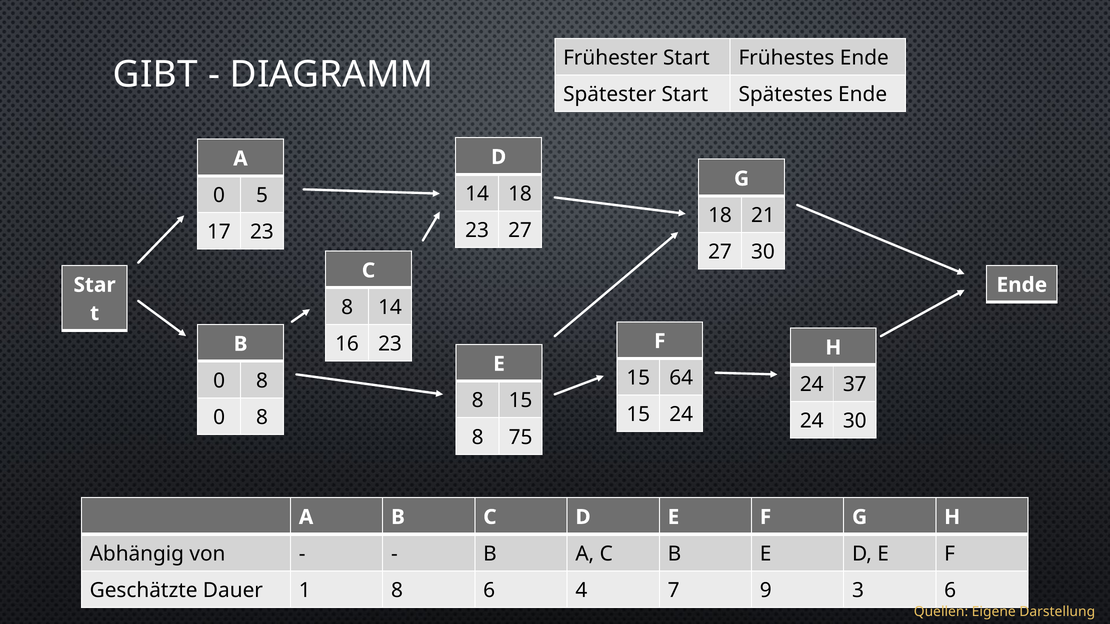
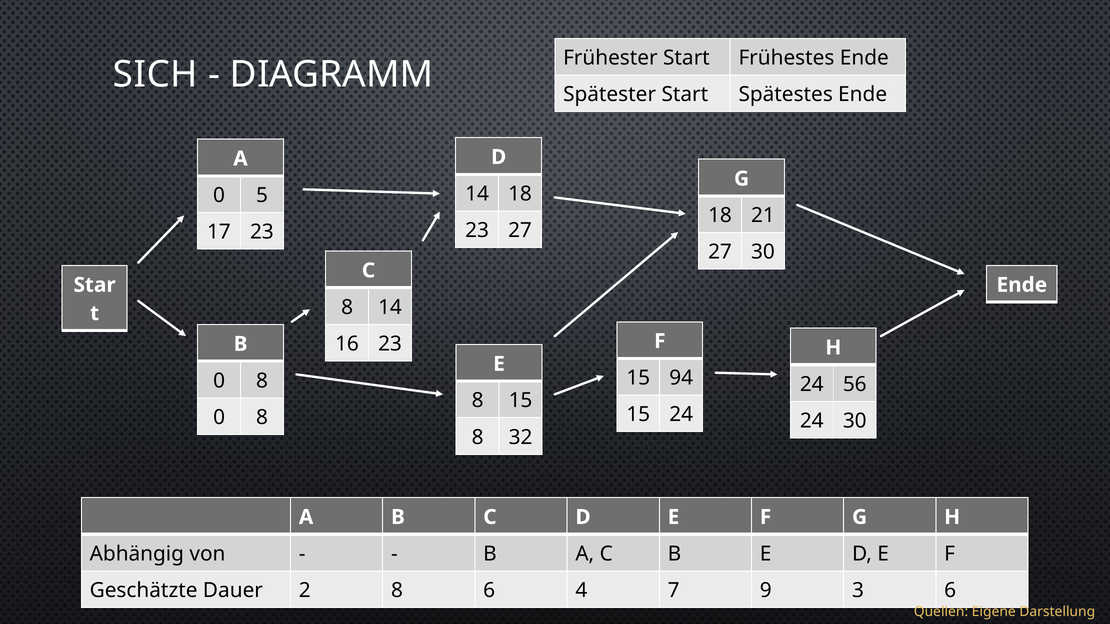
GIBT: GIBT -> SICH
64: 64 -> 94
37: 37 -> 56
75: 75 -> 32
1: 1 -> 2
